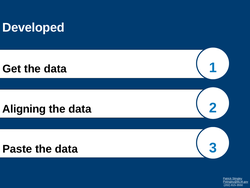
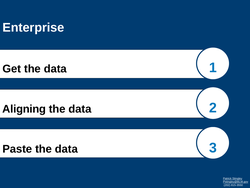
Developed: Developed -> Enterprise
